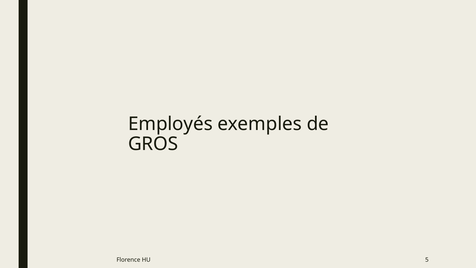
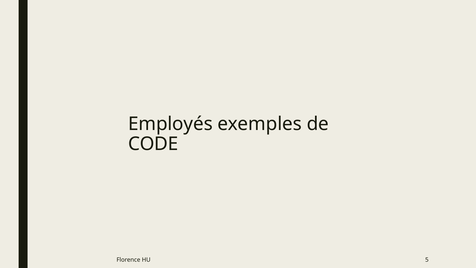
GROS: GROS -> CODE
